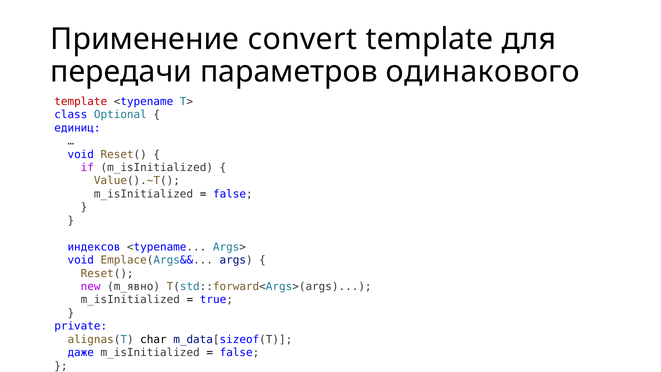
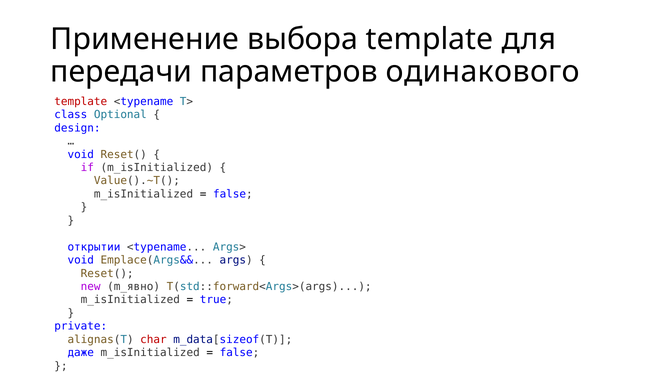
convert: convert -> выбора
единиц: единиц -> design
индексов: индексов -> открытии
char colour: black -> red
